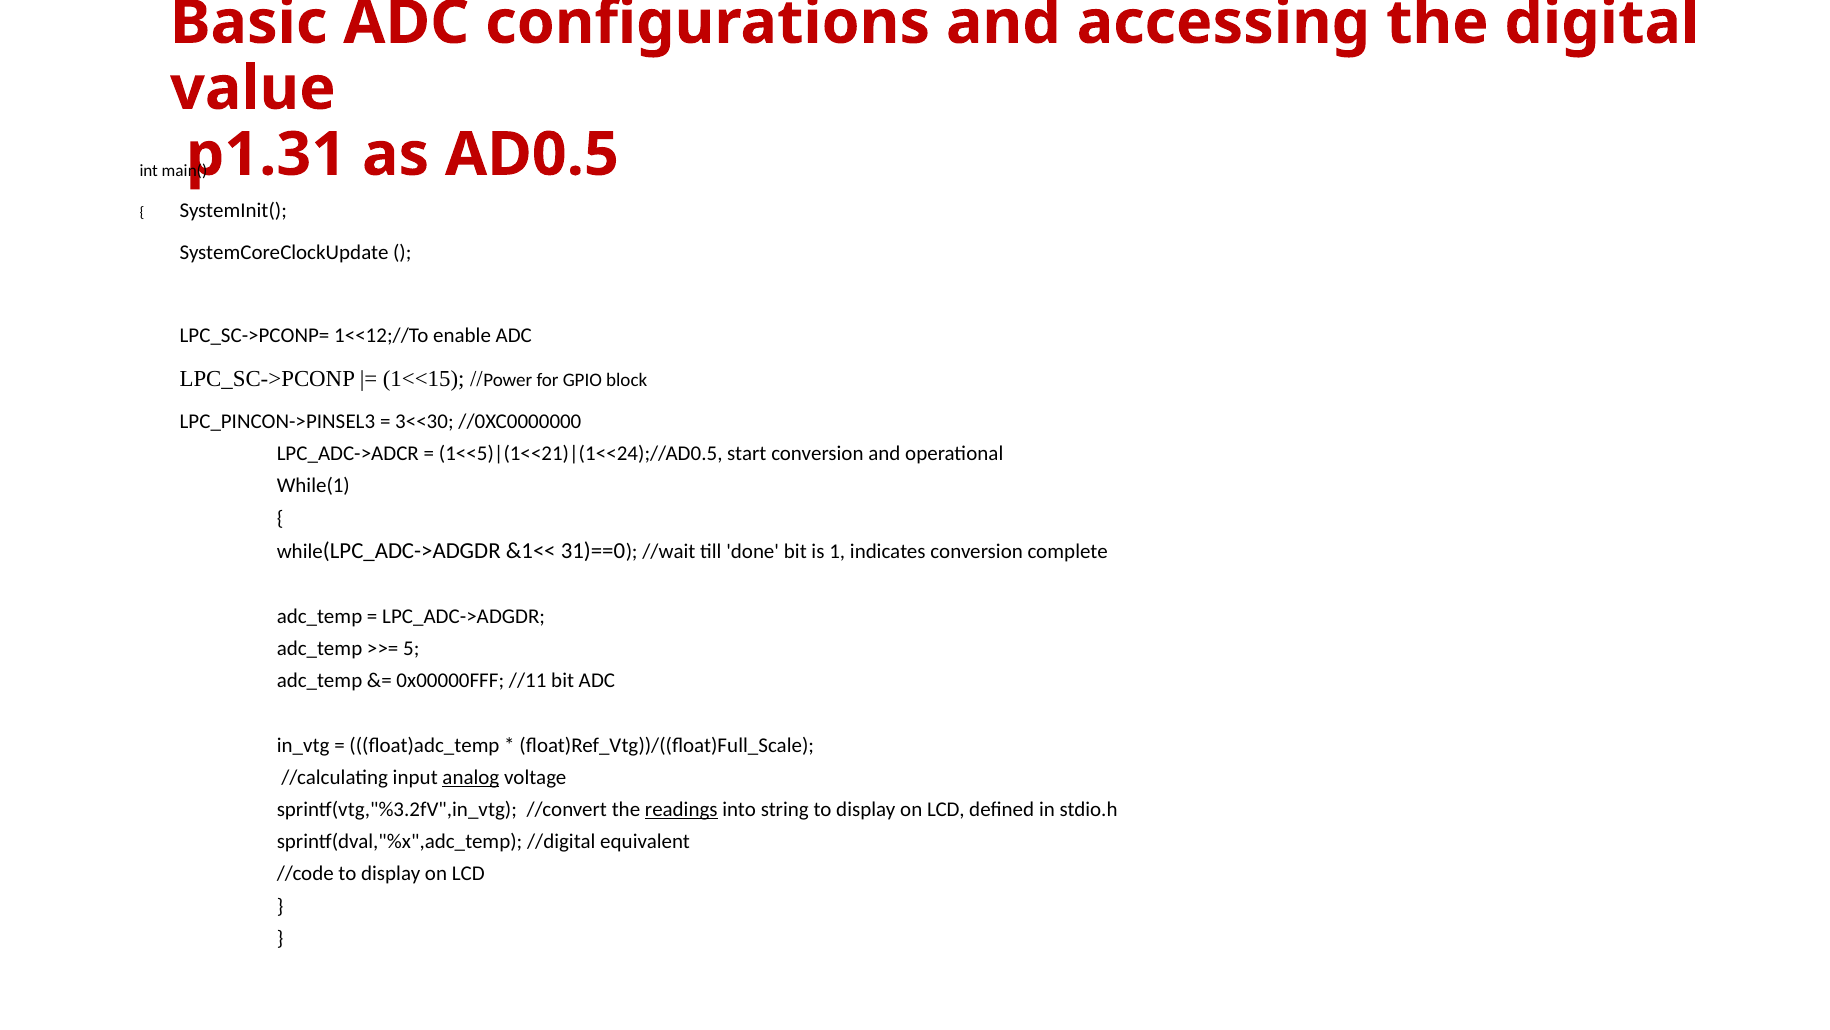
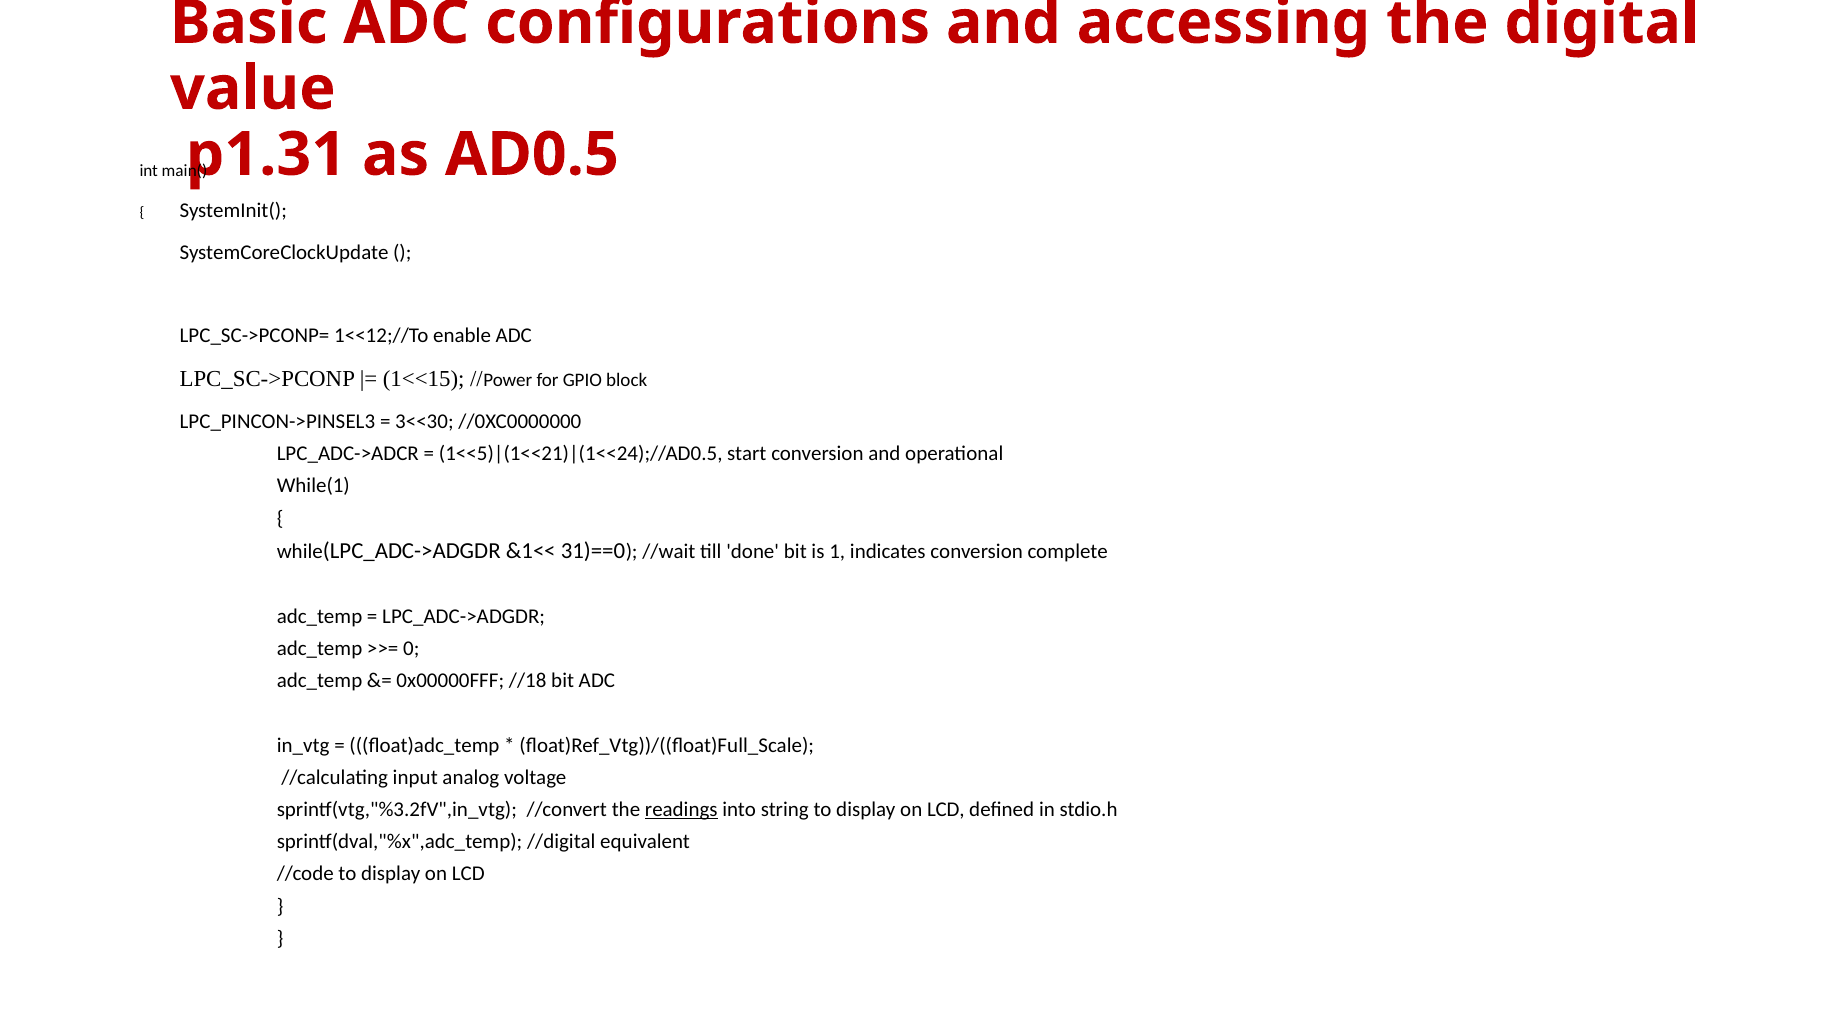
5: 5 -> 0
//11: //11 -> //18
analog underline: present -> none
